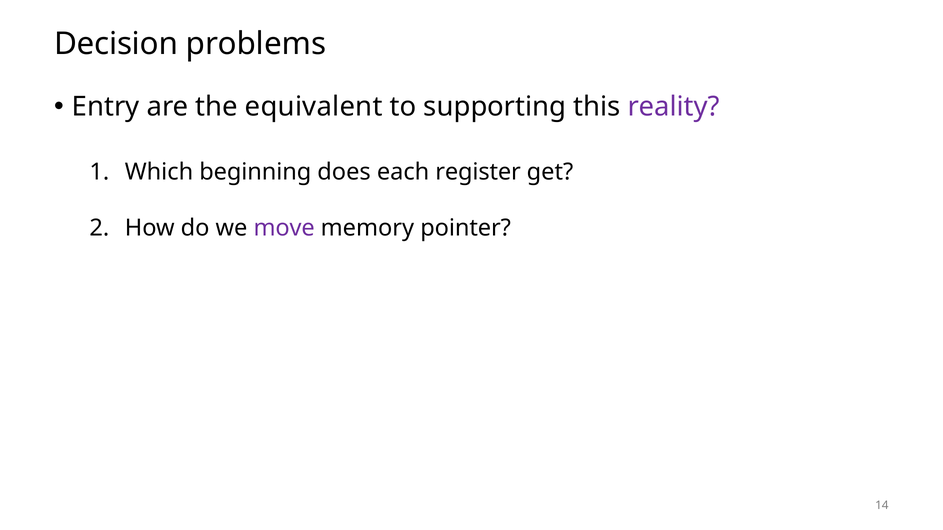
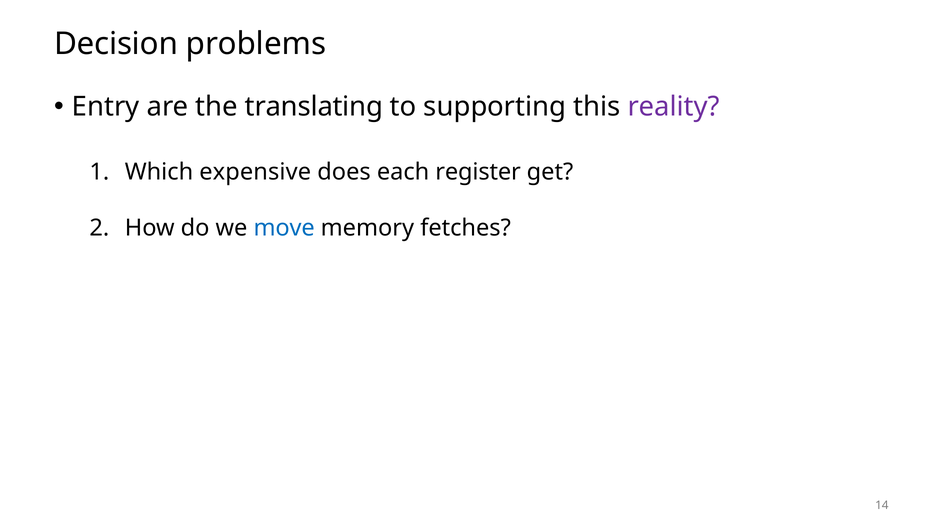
equivalent: equivalent -> translating
beginning: beginning -> expensive
move colour: purple -> blue
pointer: pointer -> fetches
